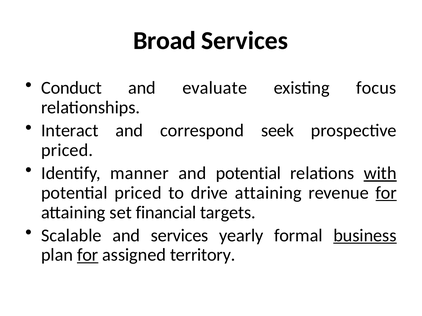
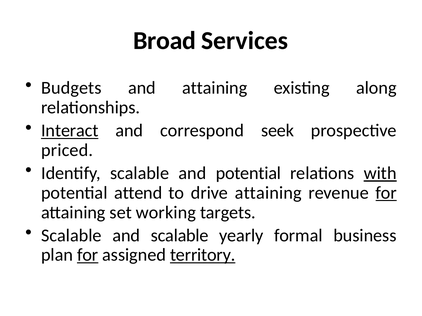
Conduct: Conduct -> Budgets
and evaluate: evaluate -> attaining
focus: focus -> along
Interact underline: none -> present
Identify manner: manner -> scalable
potential priced: priced -> attend
financial: financial -> working
and services: services -> scalable
business underline: present -> none
territory underline: none -> present
